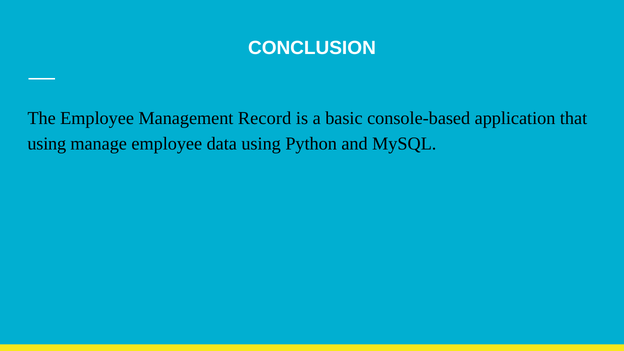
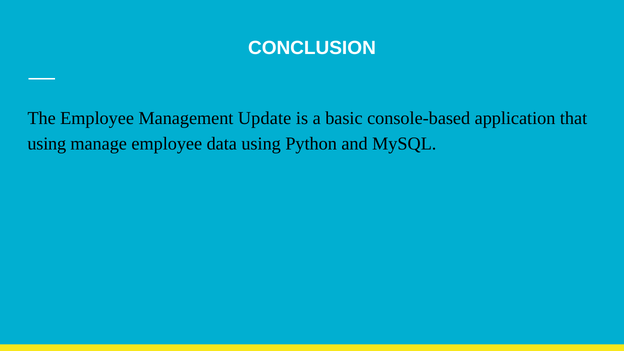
Record: Record -> Update
